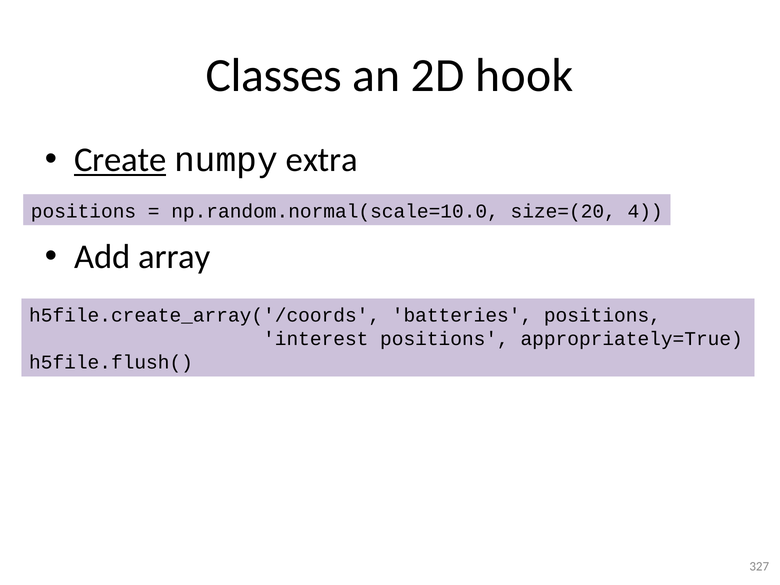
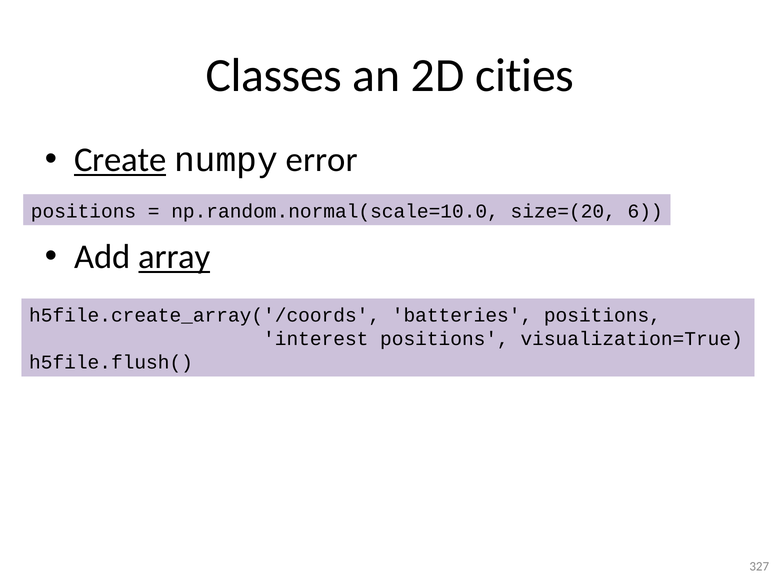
hook: hook -> cities
extra: extra -> error
4: 4 -> 6
array underline: none -> present
appropriately=True: appropriately=True -> visualization=True
